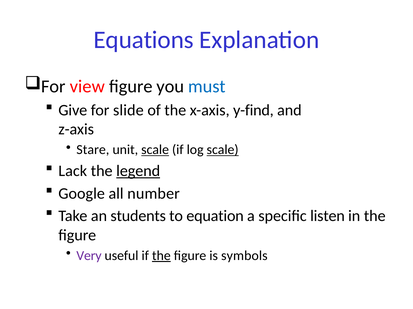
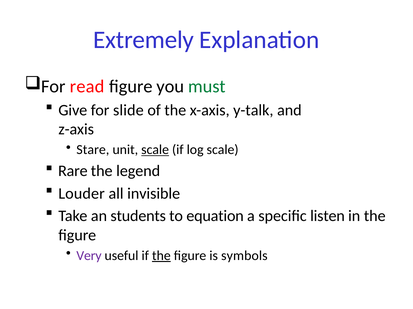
Equations: Equations -> Extremely
view: view -> read
must colour: blue -> green
y-find: y-find -> y-talk
scale at (223, 150) underline: present -> none
Lack: Lack -> Rare
legend underline: present -> none
Google: Google -> Louder
number: number -> invisible
